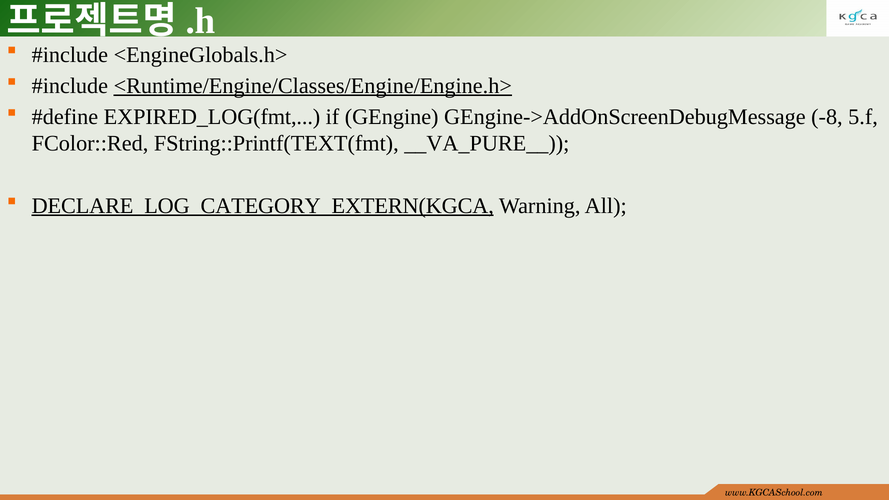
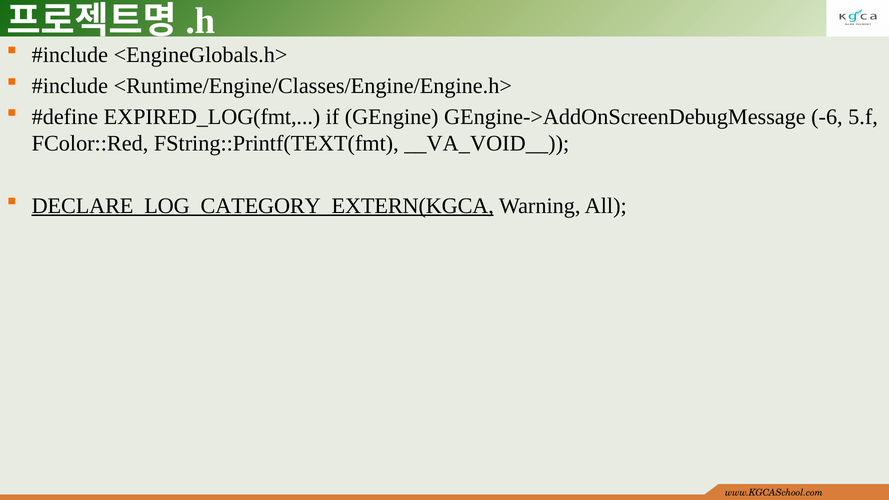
<Runtime/Engine/Classes/Engine/Engine.h> underline: present -> none
-8: -8 -> -6
__VA_PURE__: __VA_PURE__ -> __VA_VOID__
